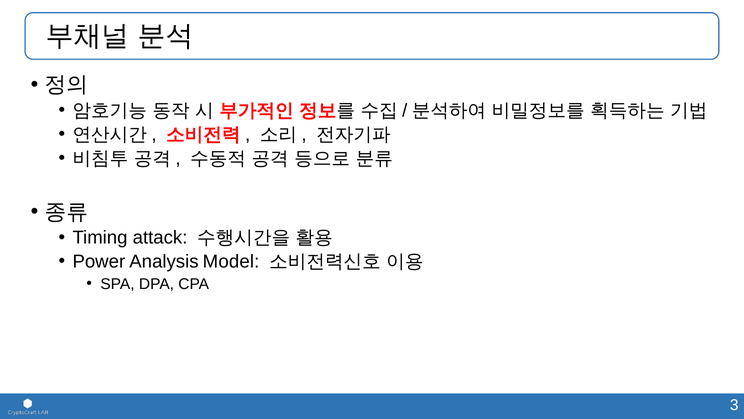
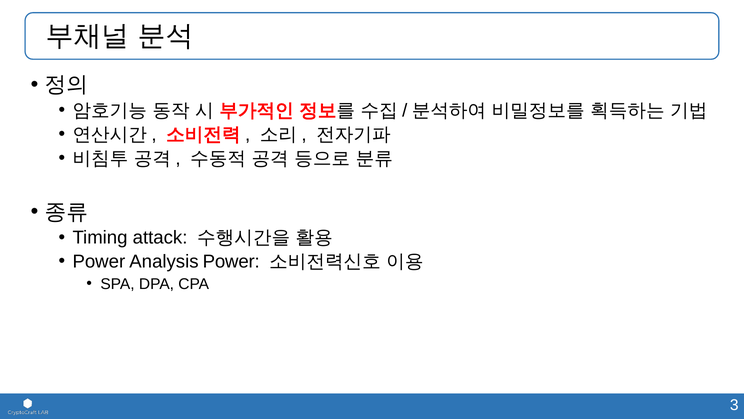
Analysis Model: Model -> Power
